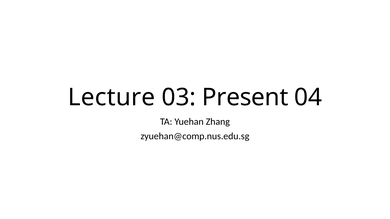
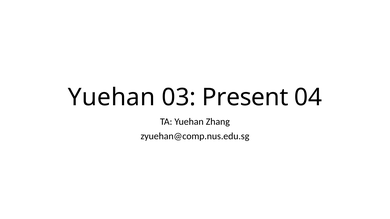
Lecture at (112, 97): Lecture -> Yuehan
